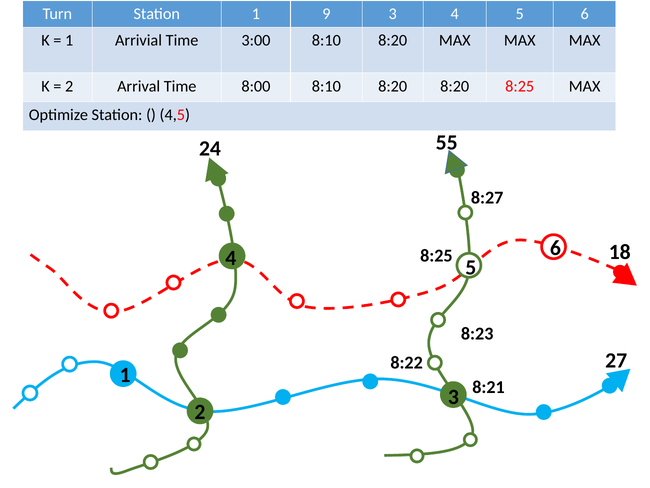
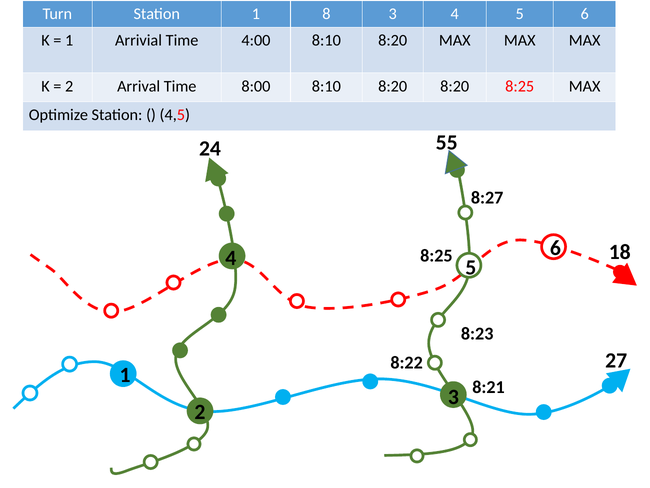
9: 9 -> 8
3:00: 3:00 -> 4:00
